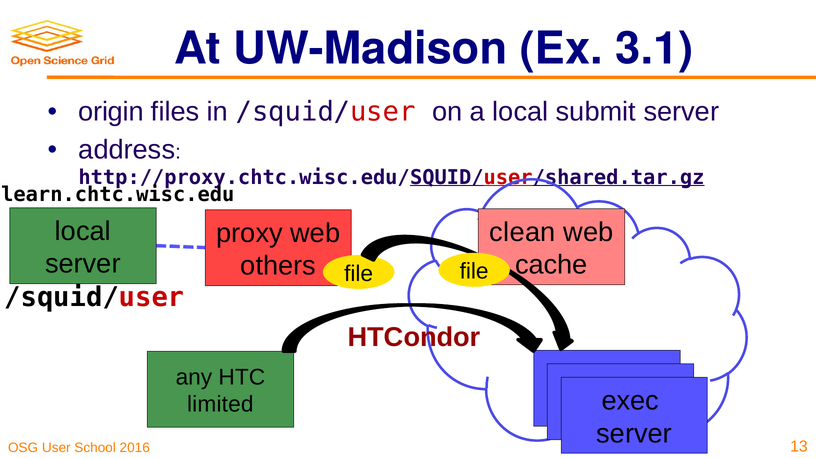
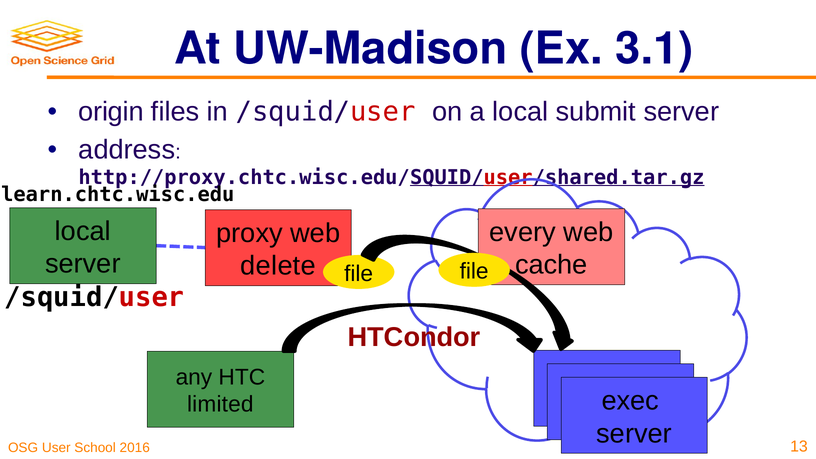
clean: clean -> every
others: others -> delete
